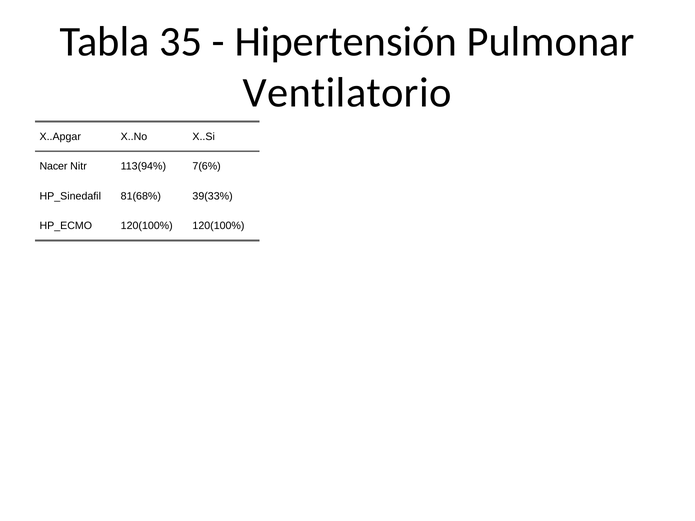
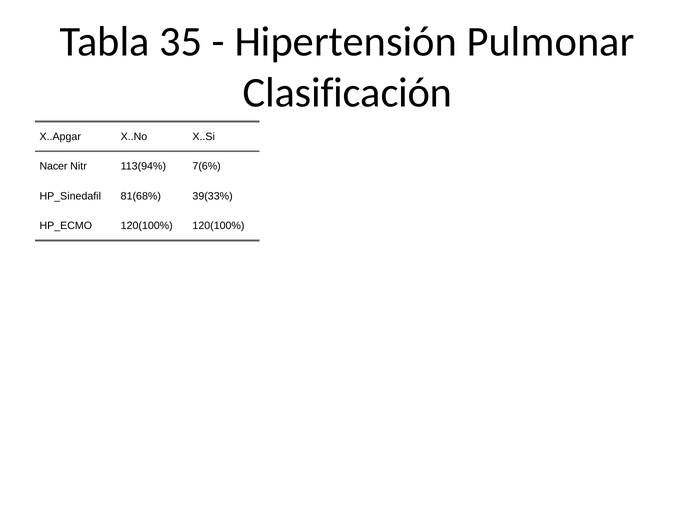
Ventilatorio: Ventilatorio -> Clasificación
